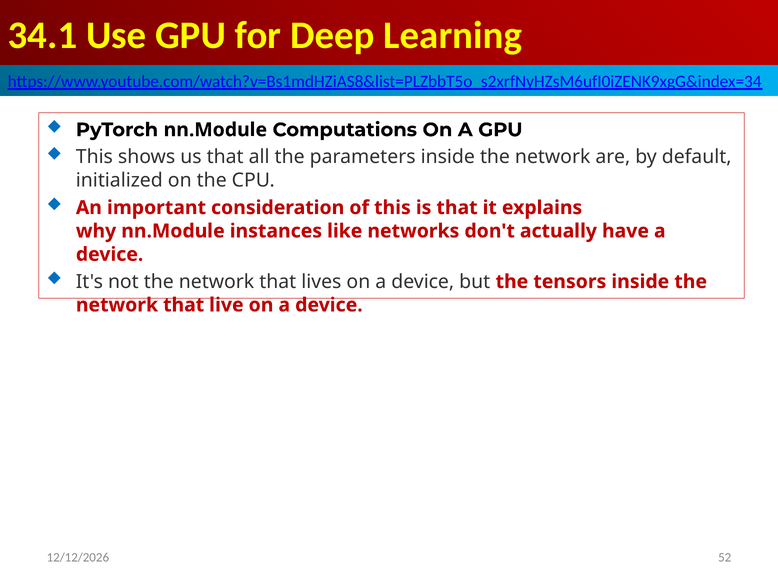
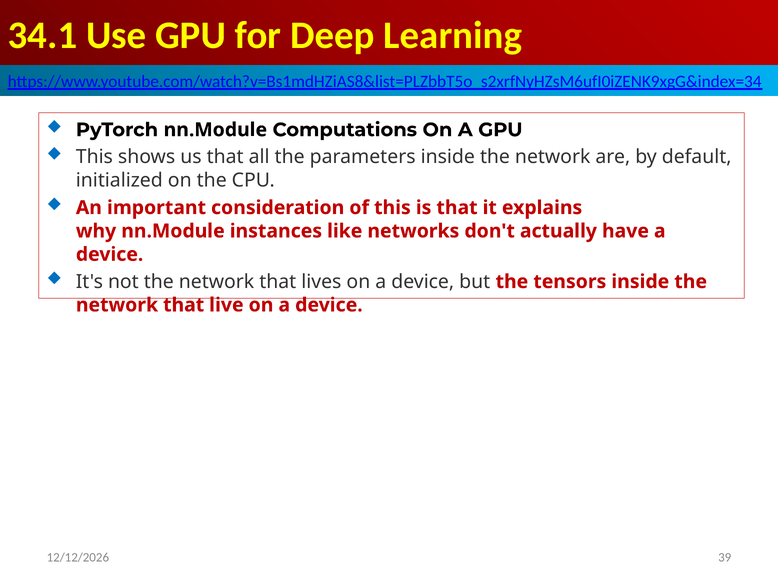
52: 52 -> 39
